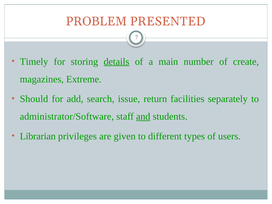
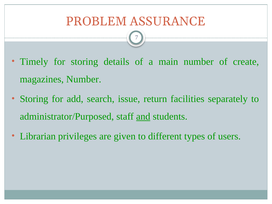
PRESENTED: PRESENTED -> ASSURANCE
details underline: present -> none
magazines Extreme: Extreme -> Number
Should at (34, 99): Should -> Storing
administrator/Software: administrator/Software -> administrator/Purposed
